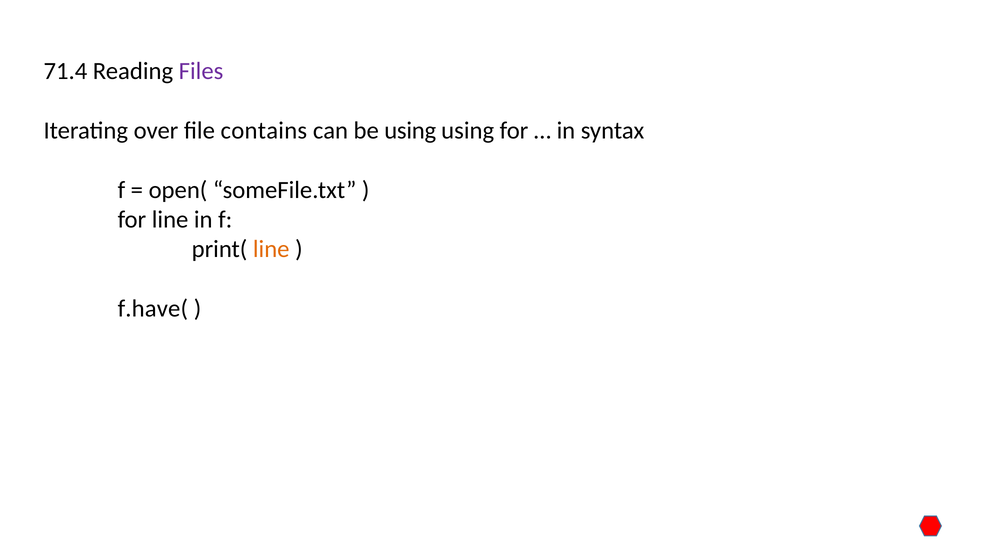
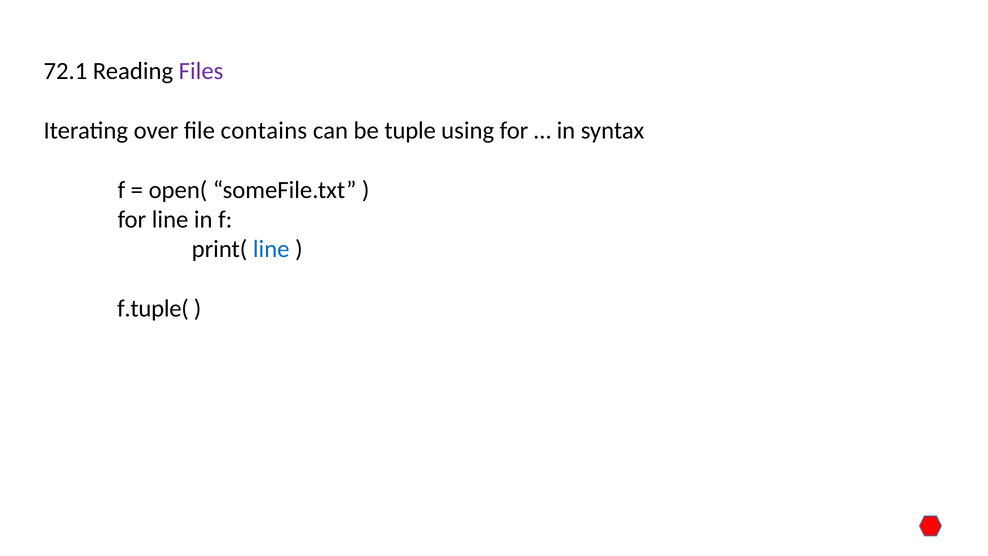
71.4: 71.4 -> 72.1
be using: using -> tuple
line at (271, 249) colour: orange -> blue
f.have(: f.have( -> f.tuple(
